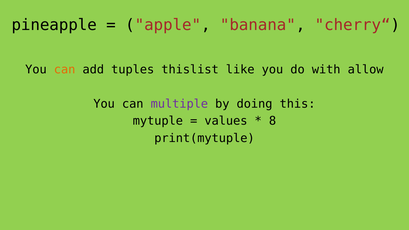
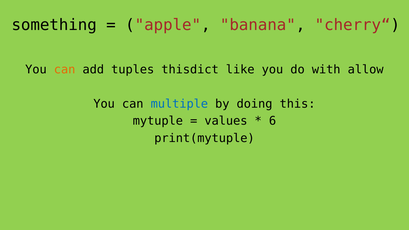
pineapple: pineapple -> something
thislist: thislist -> thisdict
multiple colour: purple -> blue
8: 8 -> 6
